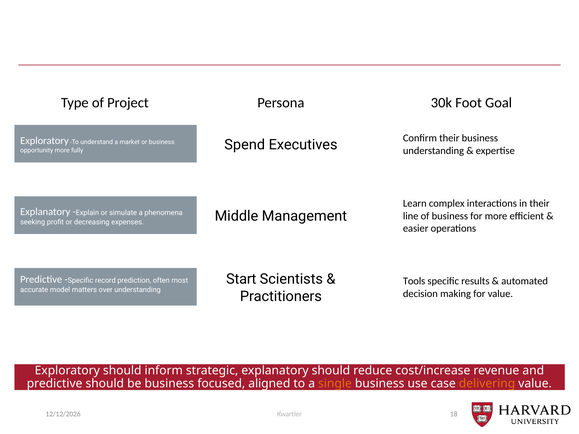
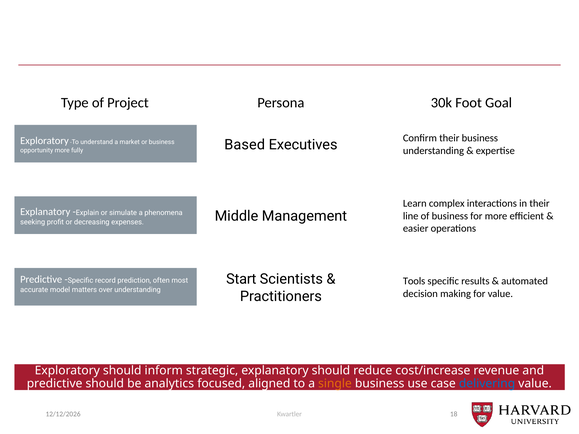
Spend: Spend -> Based
be business: business -> analytics
delivering colour: orange -> blue
